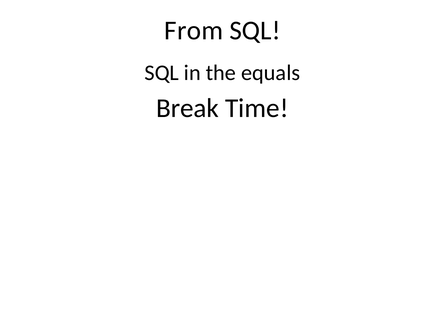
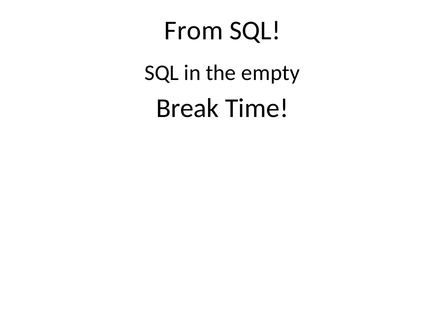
equals: equals -> empty
